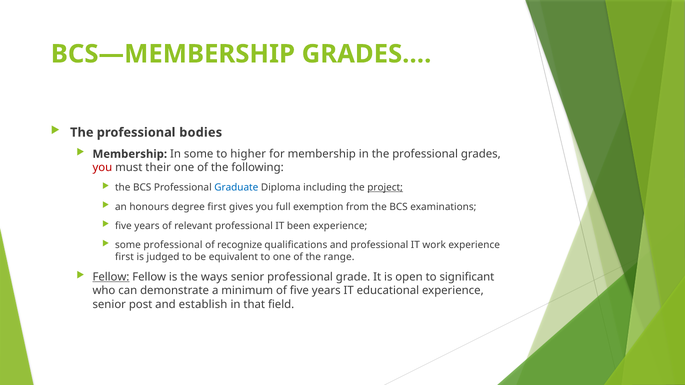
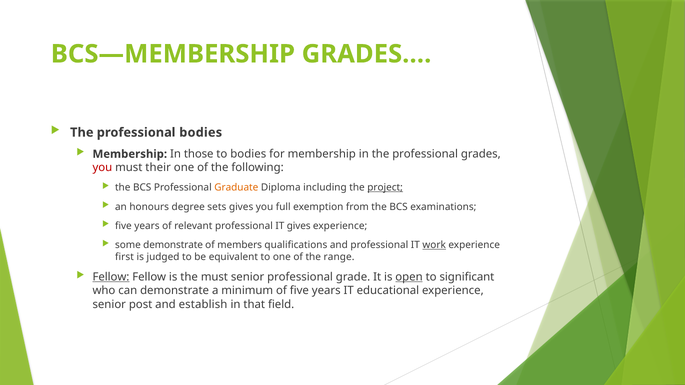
In some: some -> those
to higher: higher -> bodies
Graduate colour: blue -> orange
degree first: first -> sets
IT been: been -> gives
some professional: professional -> demonstrate
recognize: recognize -> members
work underline: none -> present
the ways: ways -> must
open underline: none -> present
